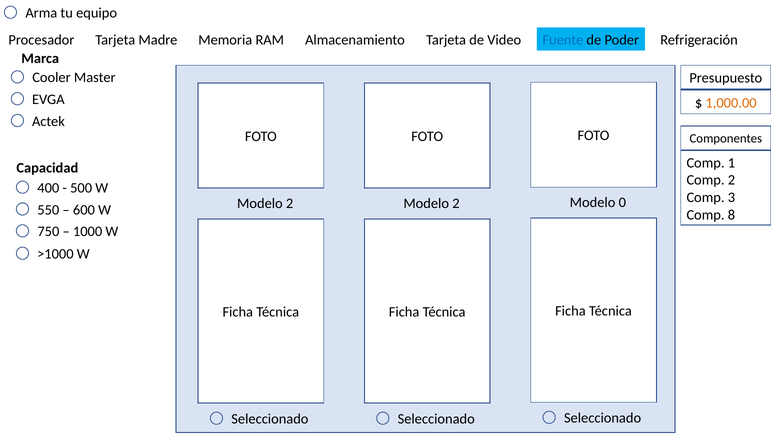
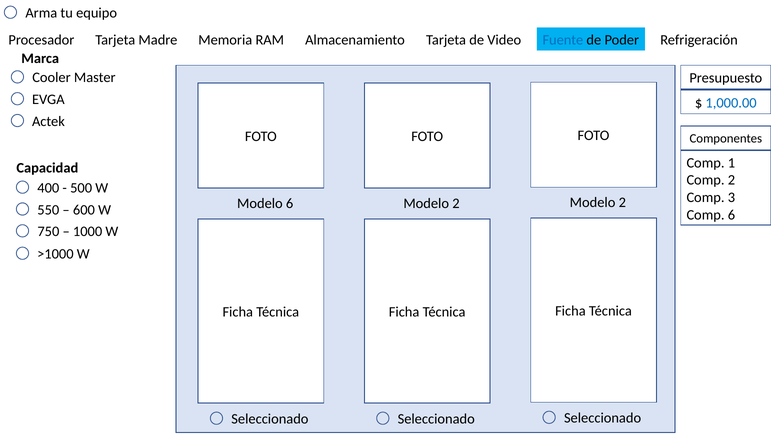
1,000.00 colour: orange -> blue
0 at (622, 202): 0 -> 2
2 at (290, 203): 2 -> 6
Comp 8: 8 -> 6
